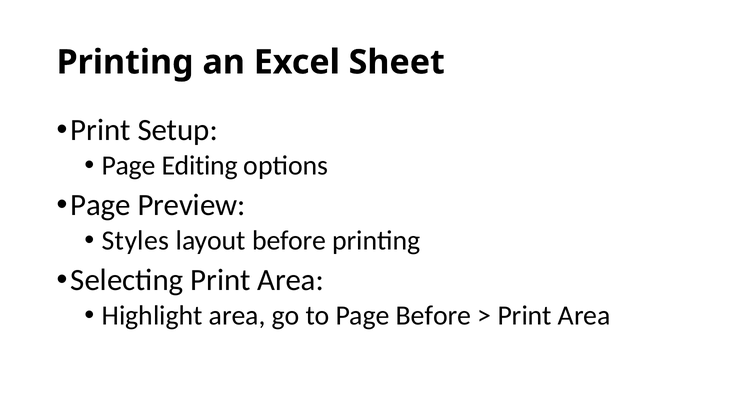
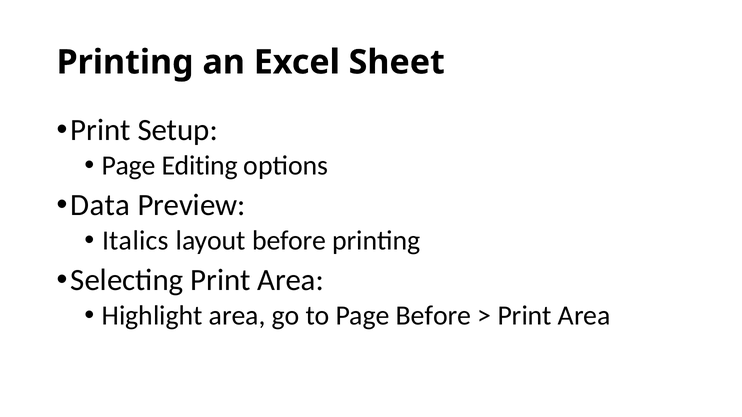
Page at (101, 205): Page -> Data
Styles: Styles -> Italics
